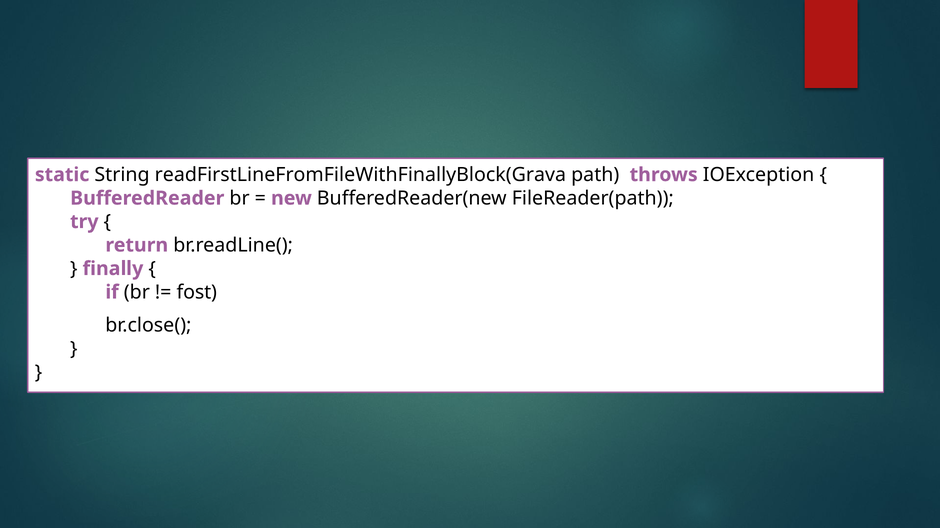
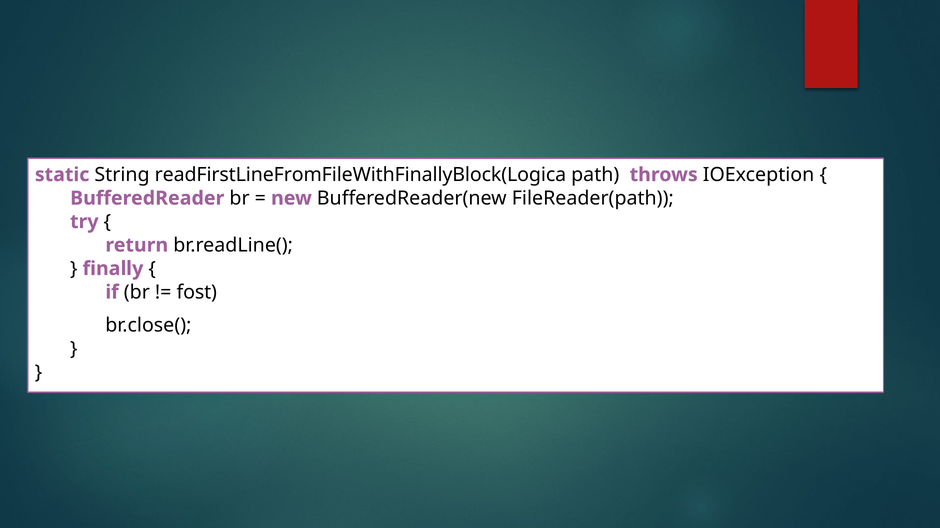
readFirstLineFromFileWithFinallyBlock(Grava: readFirstLineFromFileWithFinallyBlock(Grava -> readFirstLineFromFileWithFinallyBlock(Logica
